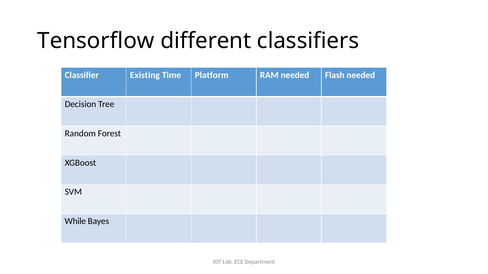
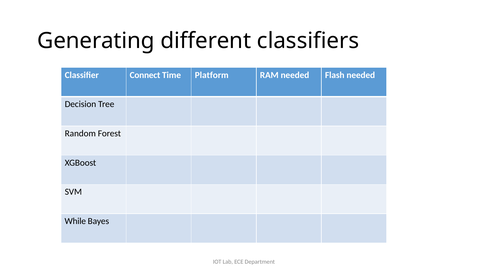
Tensorflow: Tensorflow -> Generating
Existing: Existing -> Connect
